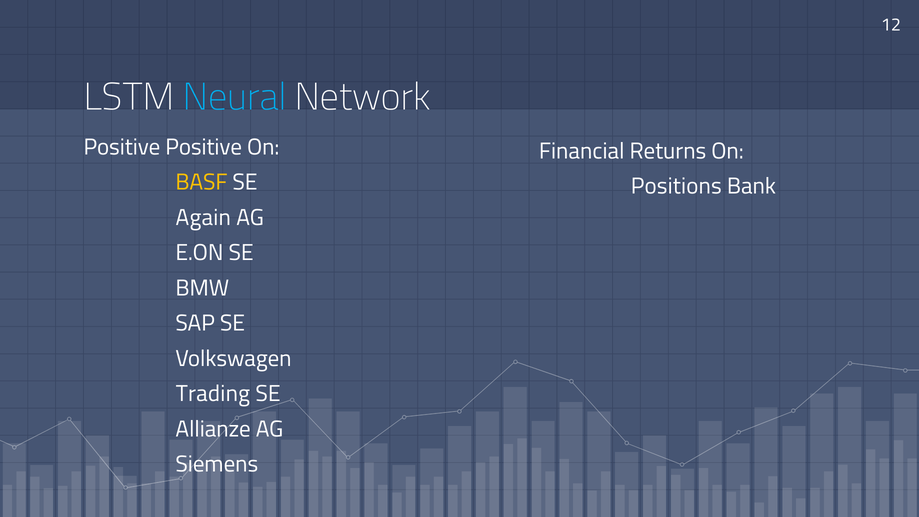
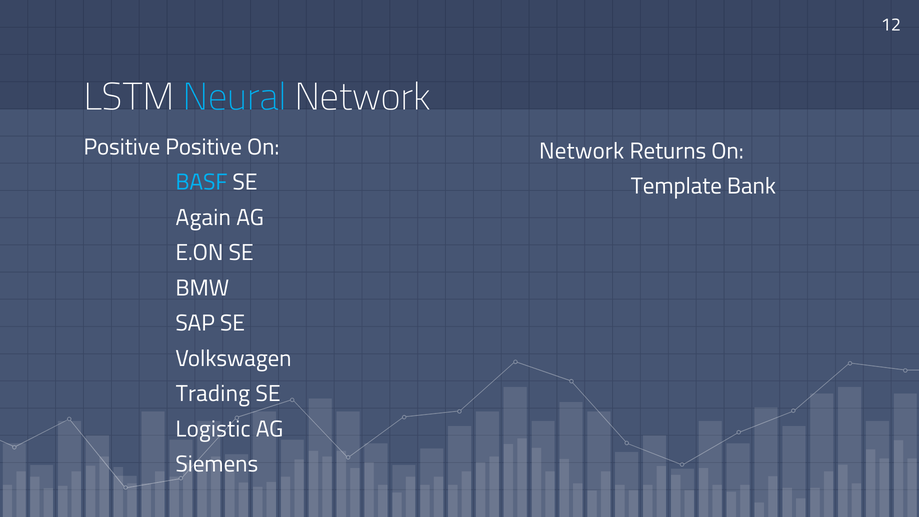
Financial at (582, 151): Financial -> Network
BASF colour: yellow -> light blue
Positions: Positions -> Template
Allianze: Allianze -> Logistic
